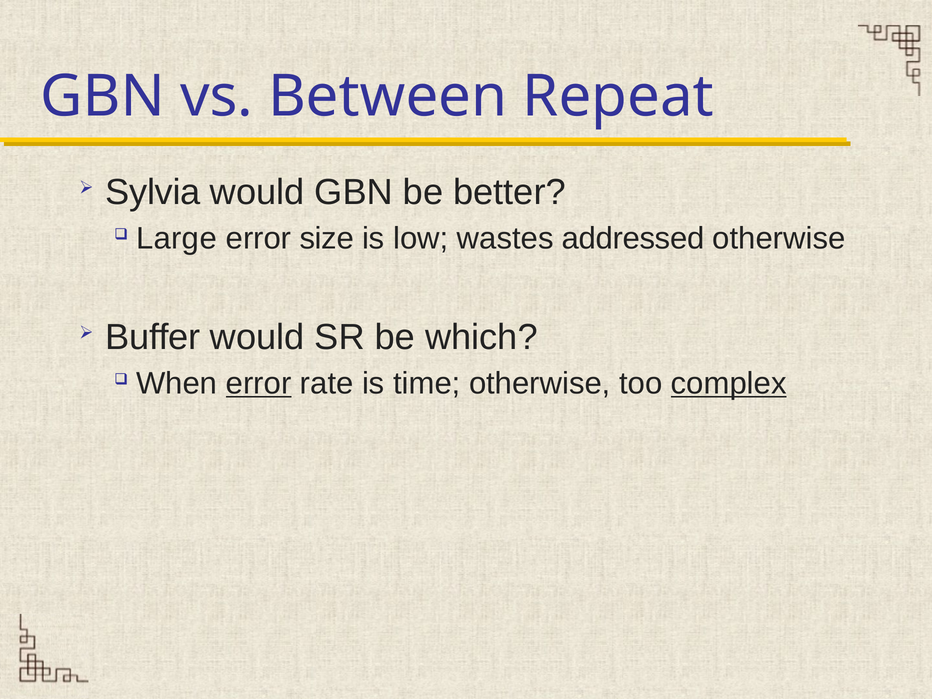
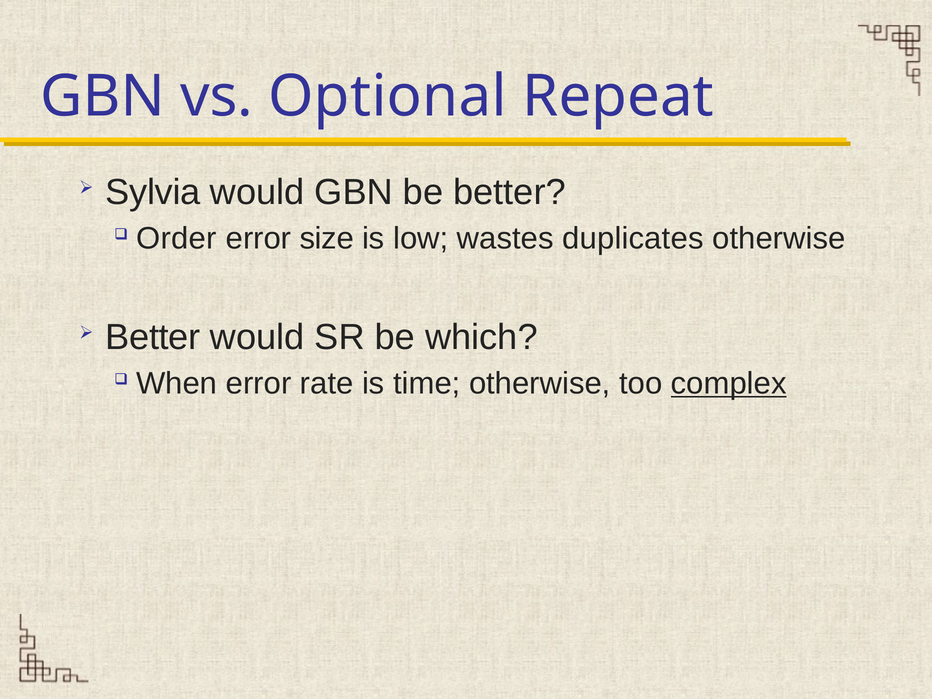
Between: Between -> Optional
Large: Large -> Order
addressed: addressed -> duplicates
Buffer at (153, 337): Buffer -> Better
error at (259, 383) underline: present -> none
